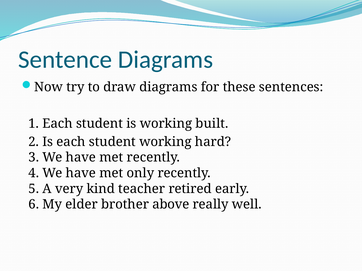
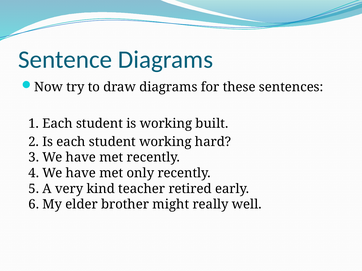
above: above -> might
